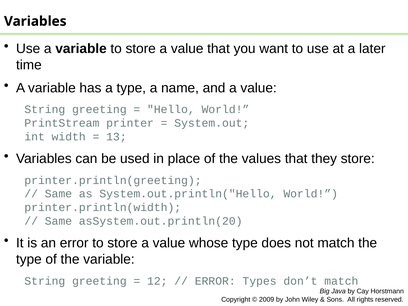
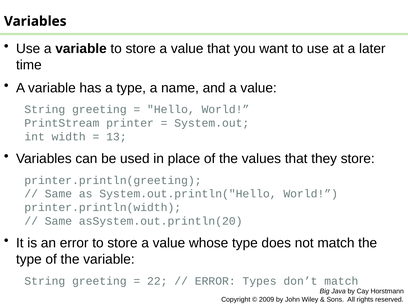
12: 12 -> 22
